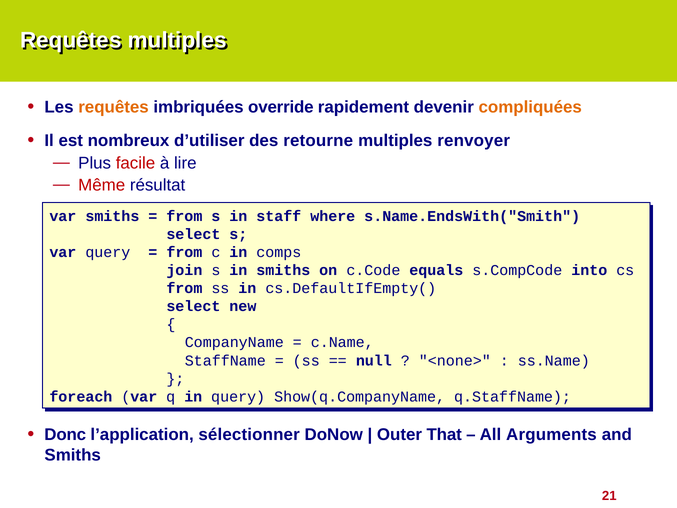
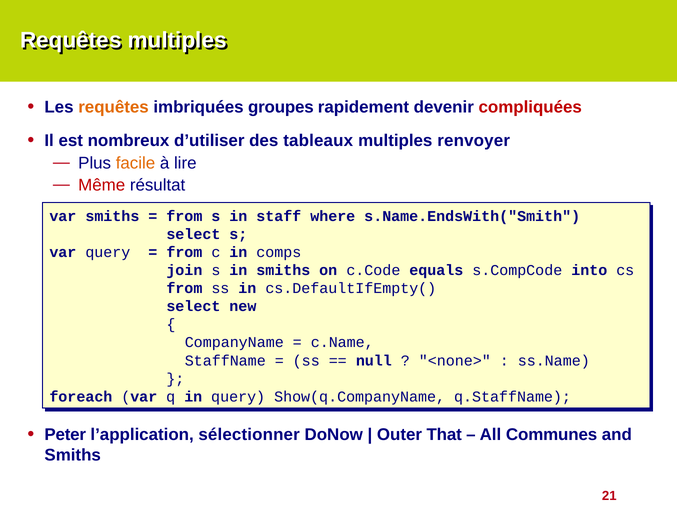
override: override -> groupes
compliquées colour: orange -> red
retourne: retourne -> tableaux
facile colour: red -> orange
Donc: Donc -> Peter
Arguments: Arguments -> Communes
